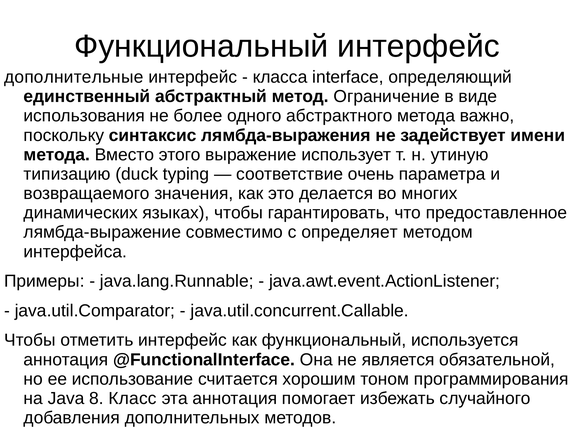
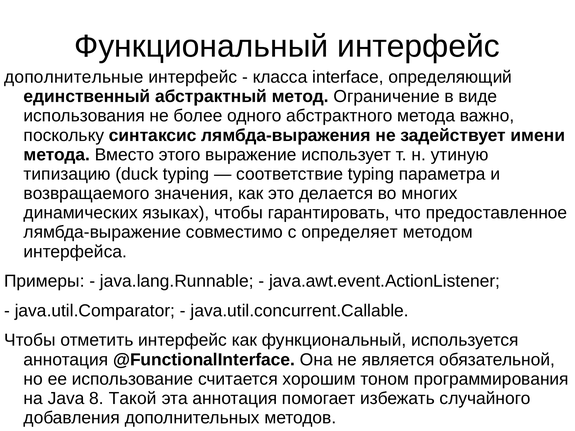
соответствие очень: очень -> typing
Класс: Класс -> Такой
